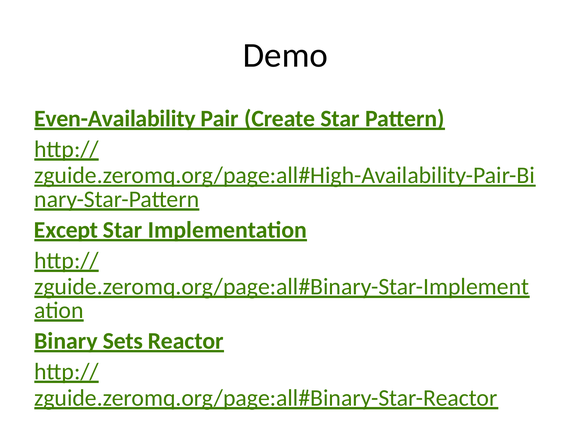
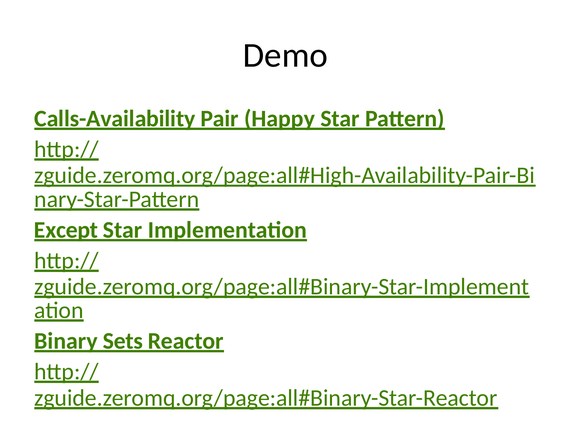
Even-Availability: Even-Availability -> Calls-Availability
Create: Create -> Happy
